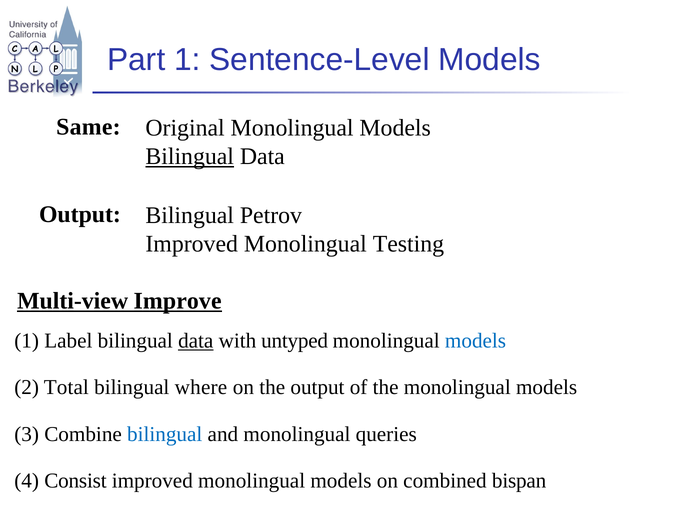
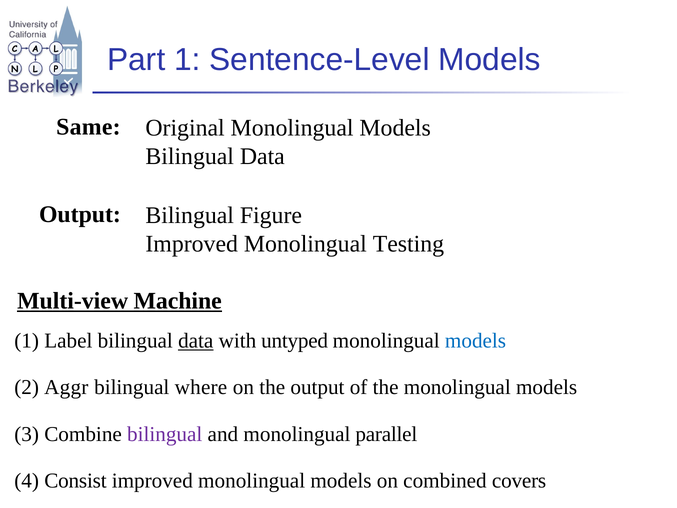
Bilingual at (190, 156) underline: present -> none
Petrov: Petrov -> Figure
Improve: Improve -> Machine
Total: Total -> Aggr
bilingual at (165, 434) colour: blue -> purple
queries: queries -> parallel
bispan: bispan -> covers
